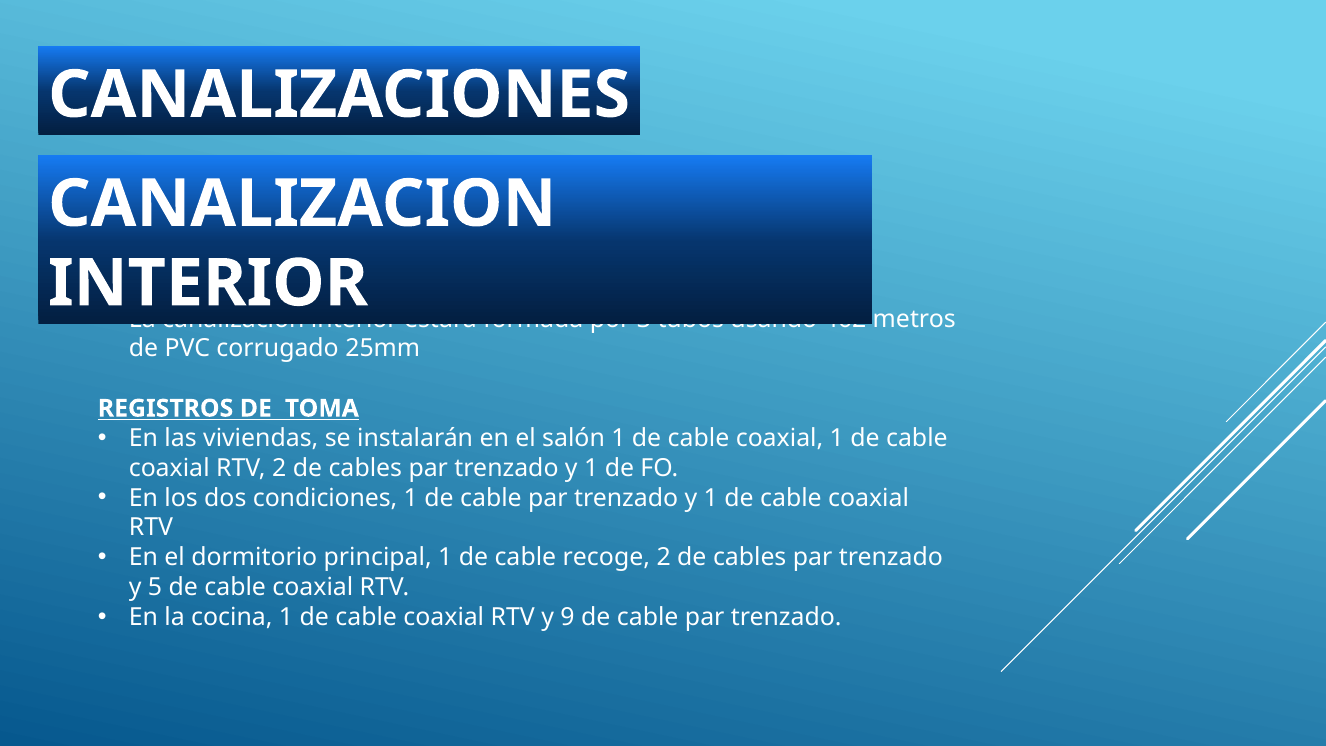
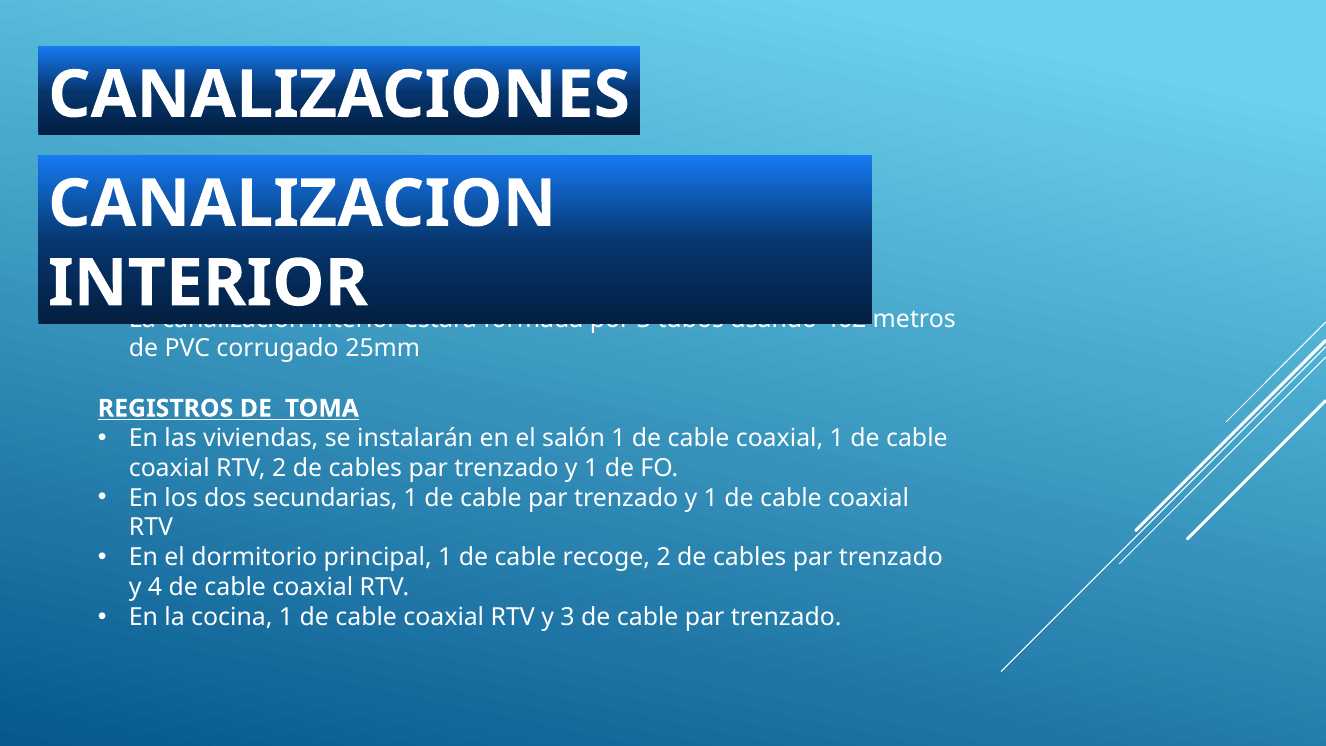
condiciones: condiciones -> secundarias
5: 5 -> 4
y 9: 9 -> 3
